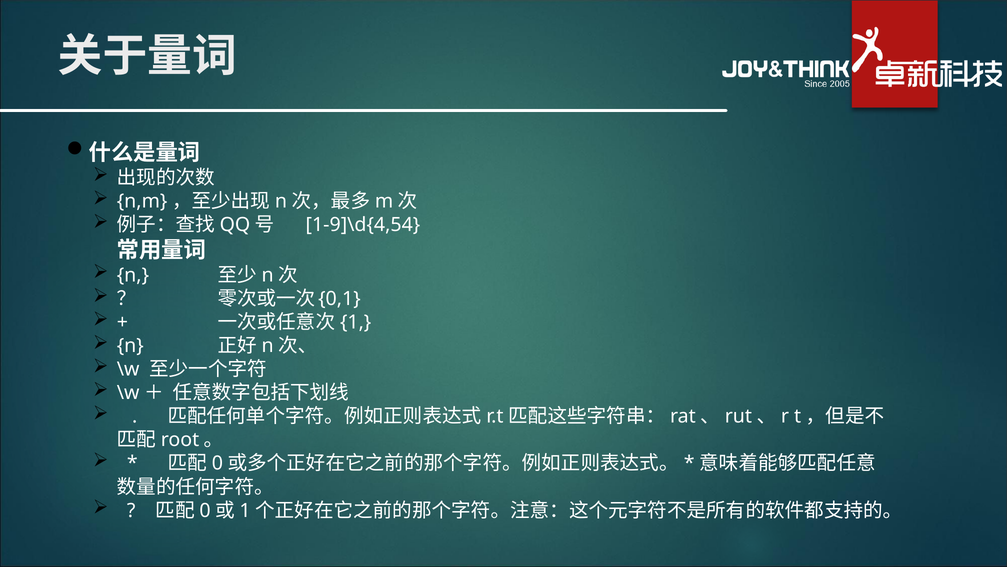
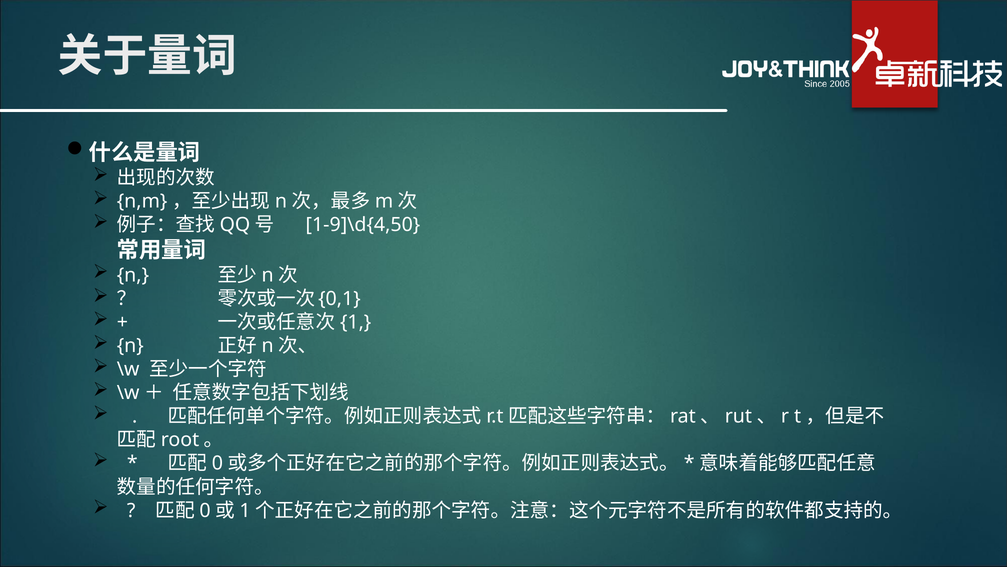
1-9]\d{4,54: 1-9]\d{4,54 -> 1-9]\d{4,50
